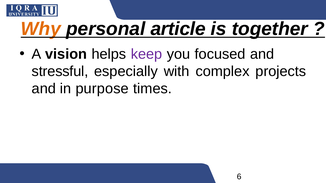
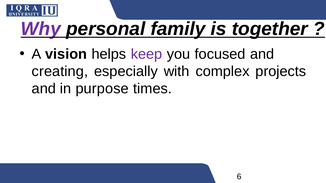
Why colour: orange -> purple
article: article -> family
stressful: stressful -> creating
